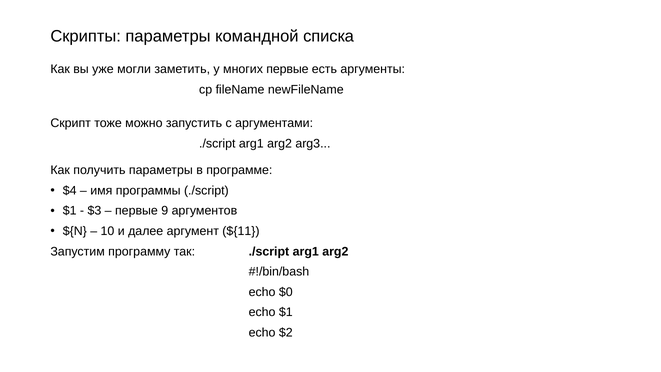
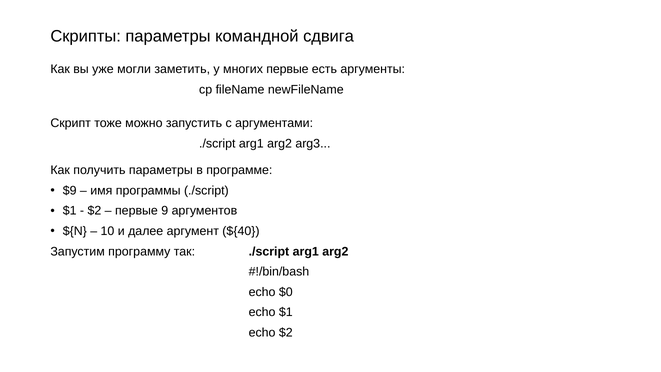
списка: списка -> сдвига
$4: $4 -> $9
$3 at (94, 211): $3 -> $2
${11: ${11 -> ${40
